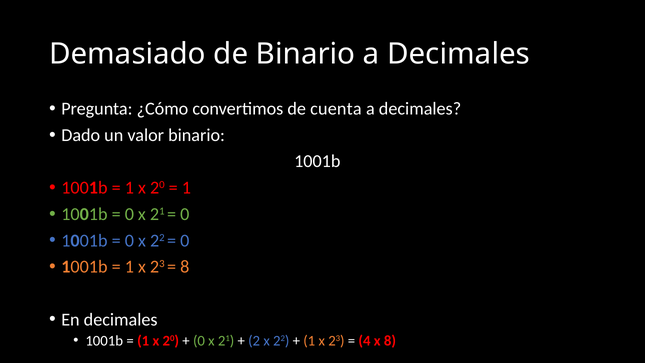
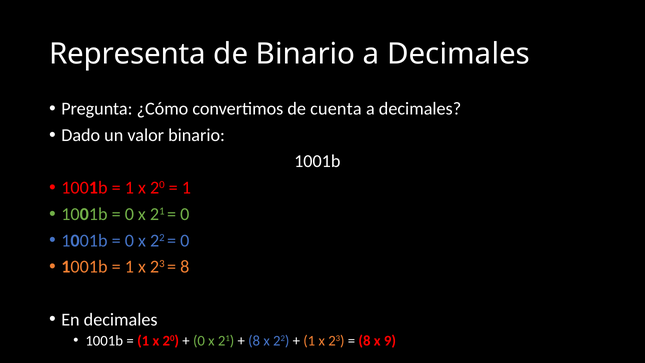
Demasiado: Demasiado -> Representa
2 at (254, 341): 2 -> 8
4 at (365, 341): 4 -> 8
x 8: 8 -> 9
